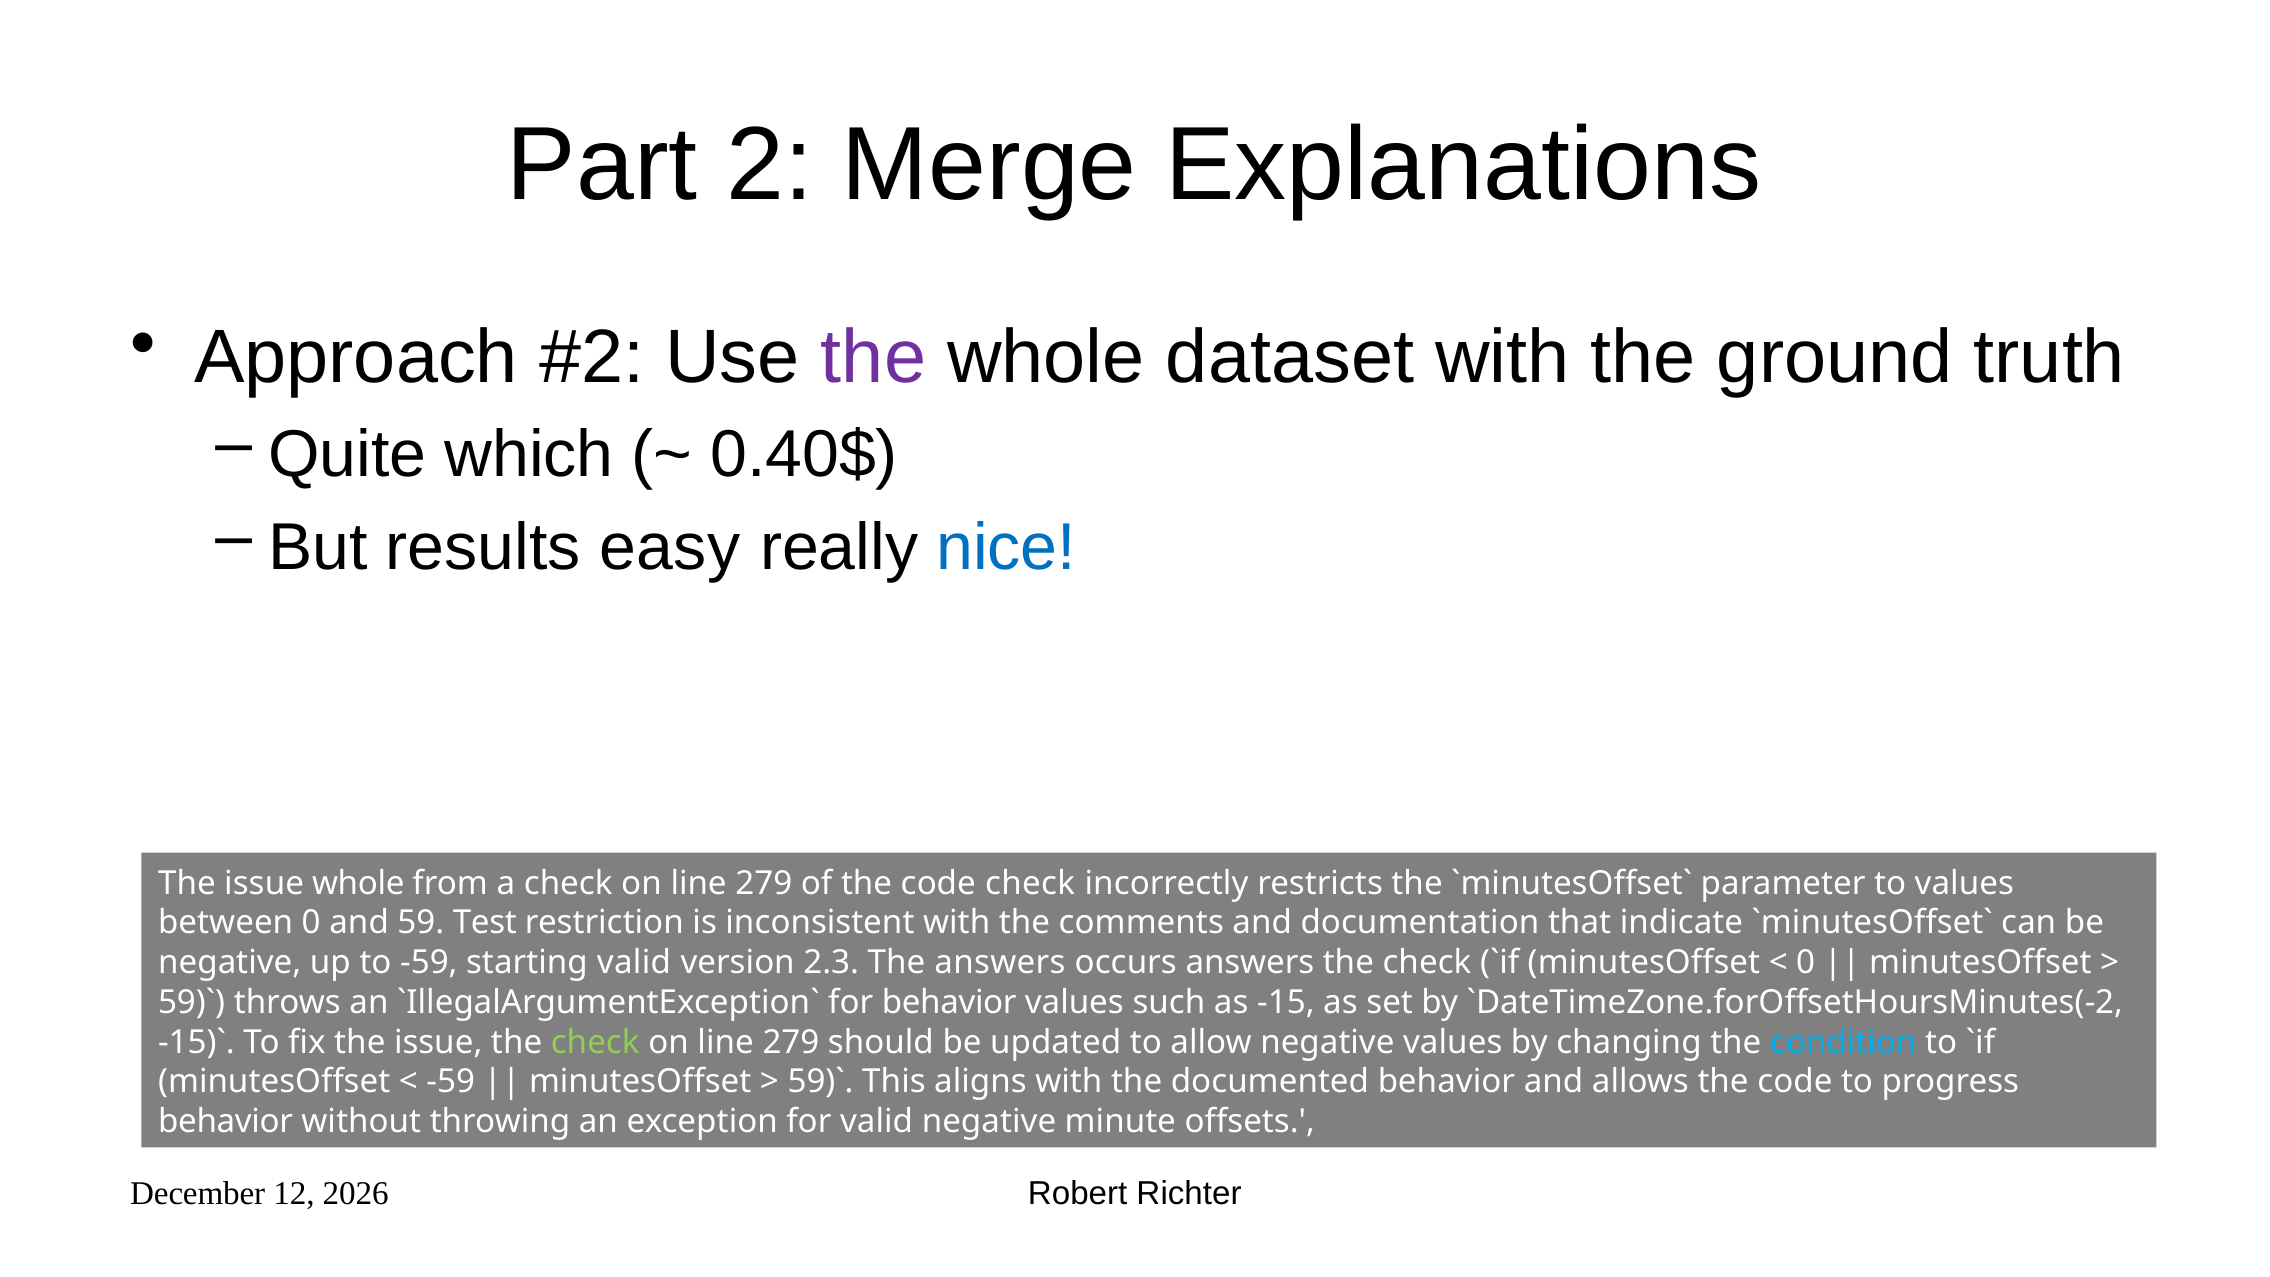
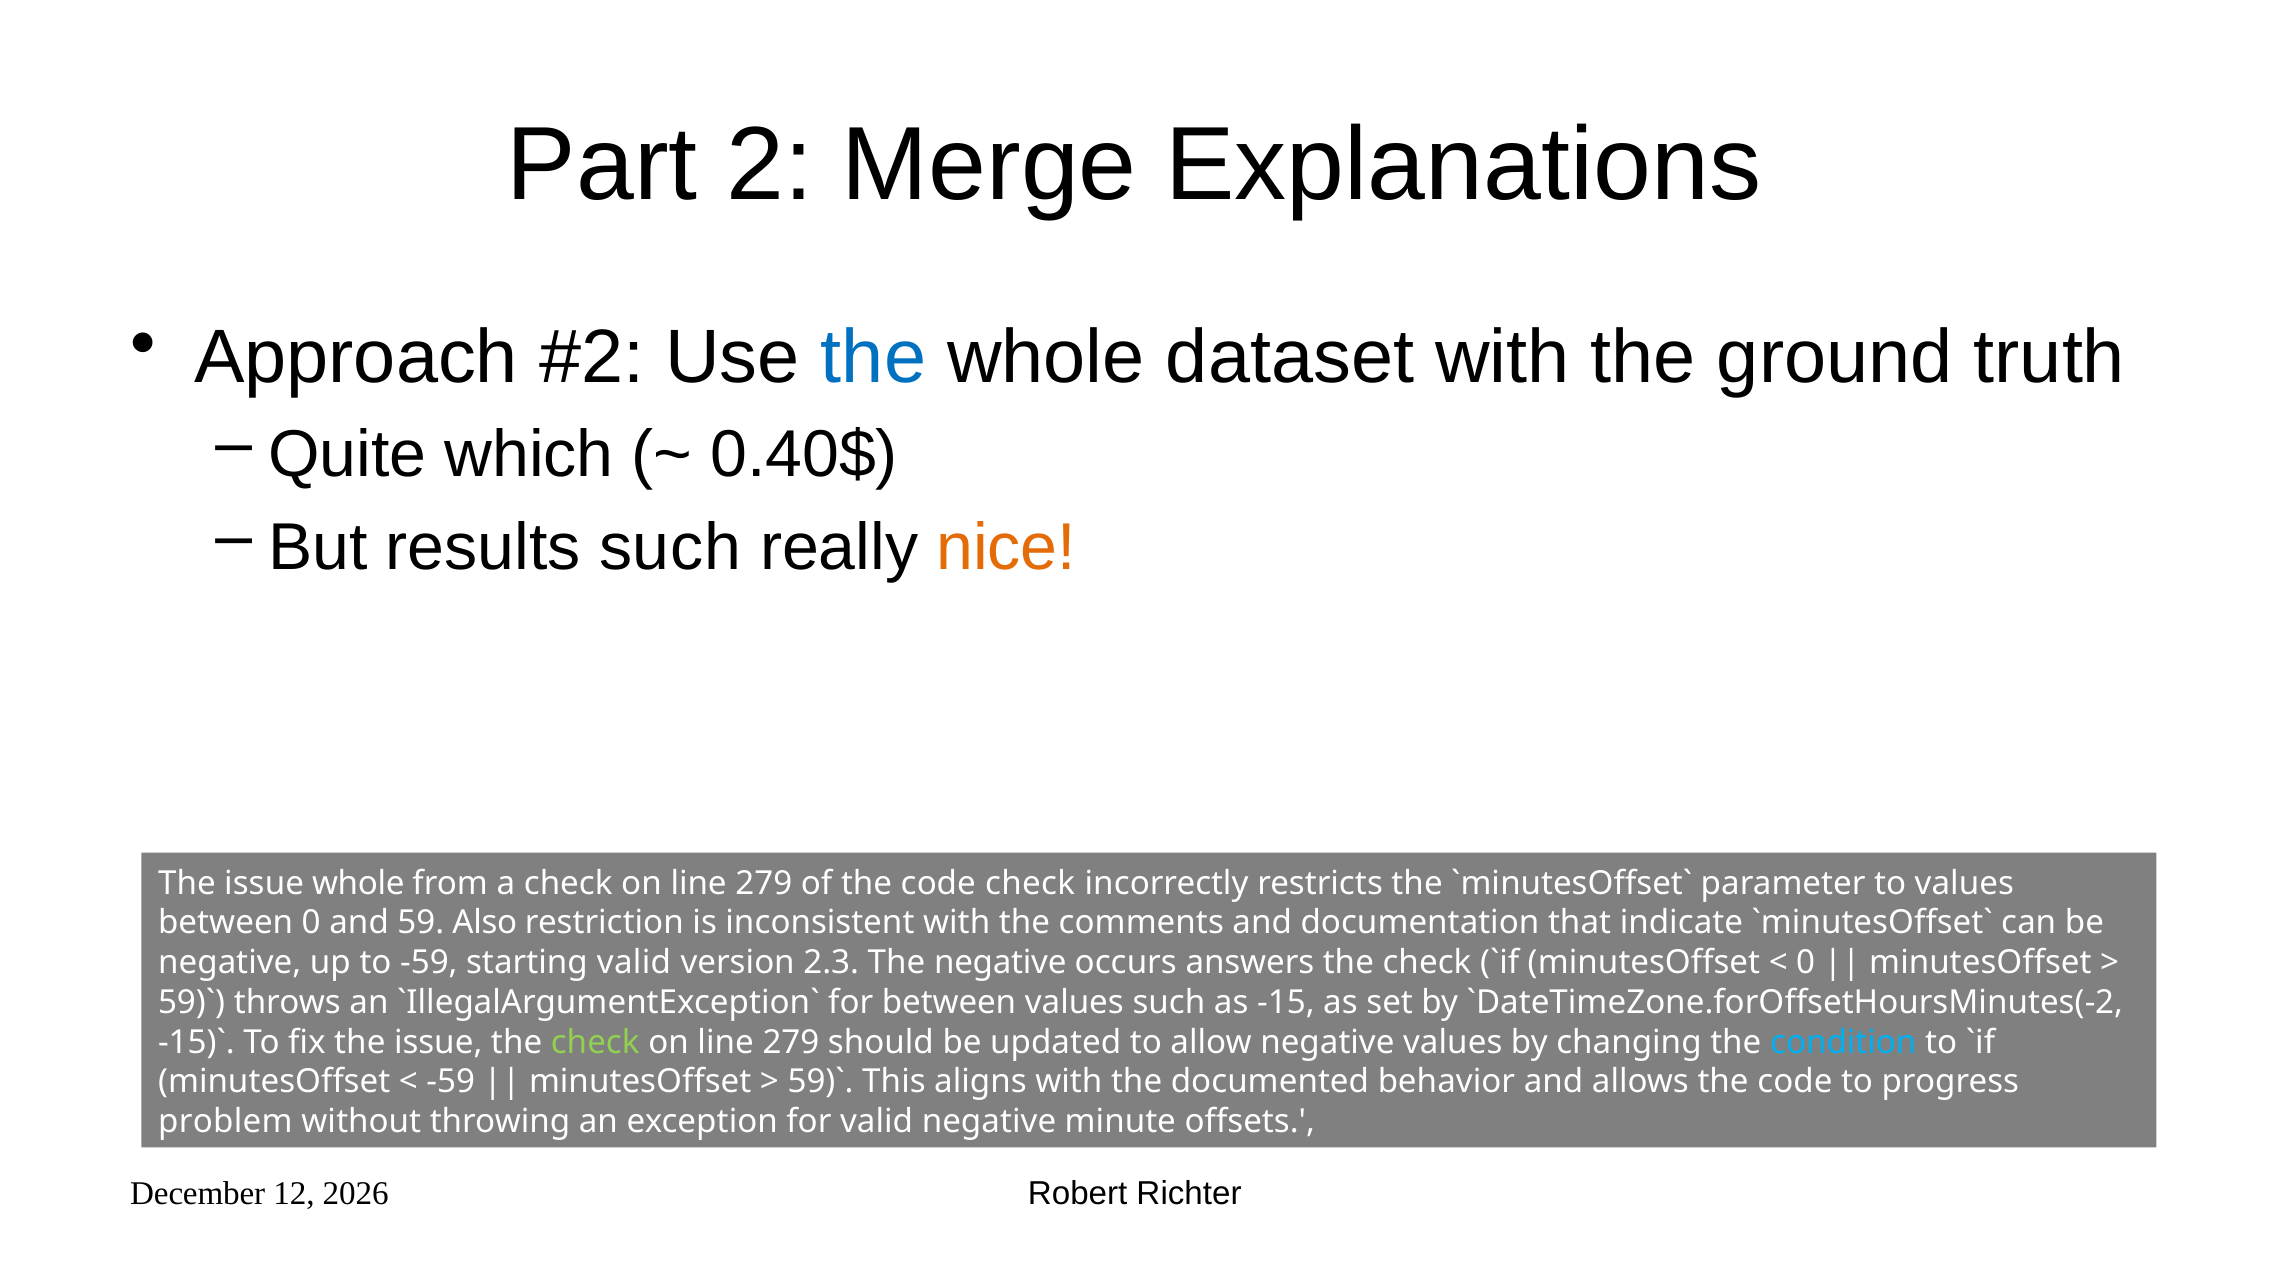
the at (874, 357) colour: purple -> blue
results easy: easy -> such
nice colour: blue -> orange
Test: Test -> Also
The answers: answers -> negative
for behavior: behavior -> between
behavior at (226, 1121): behavior -> problem
